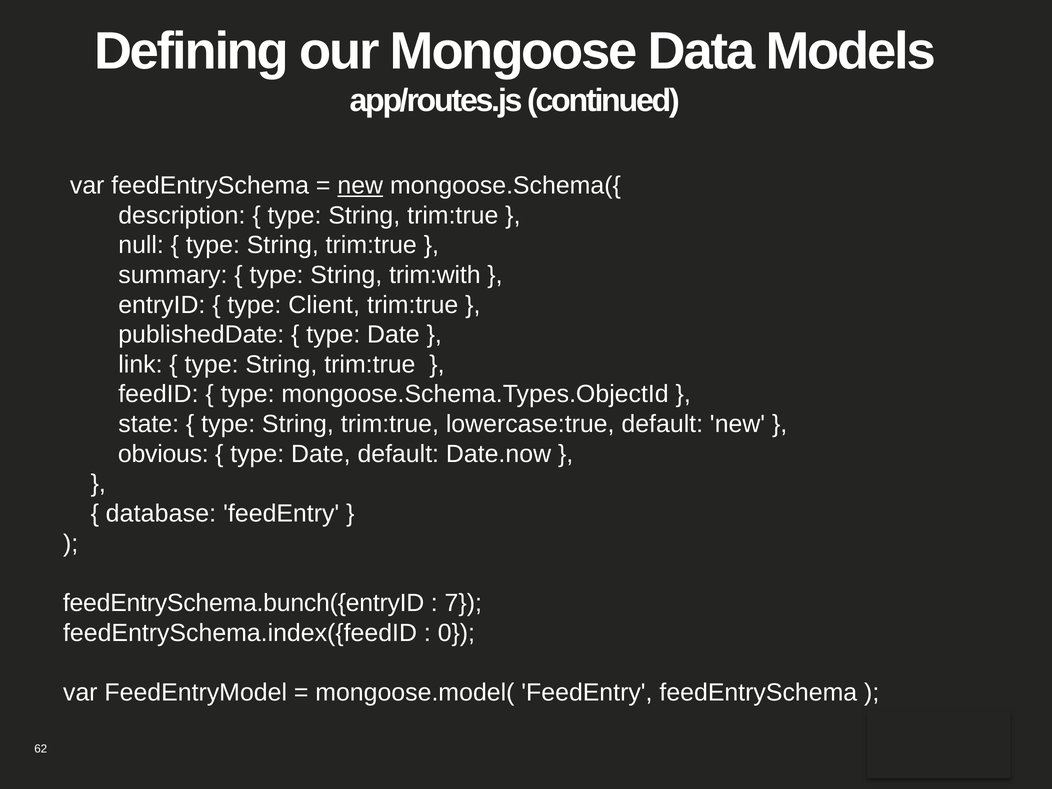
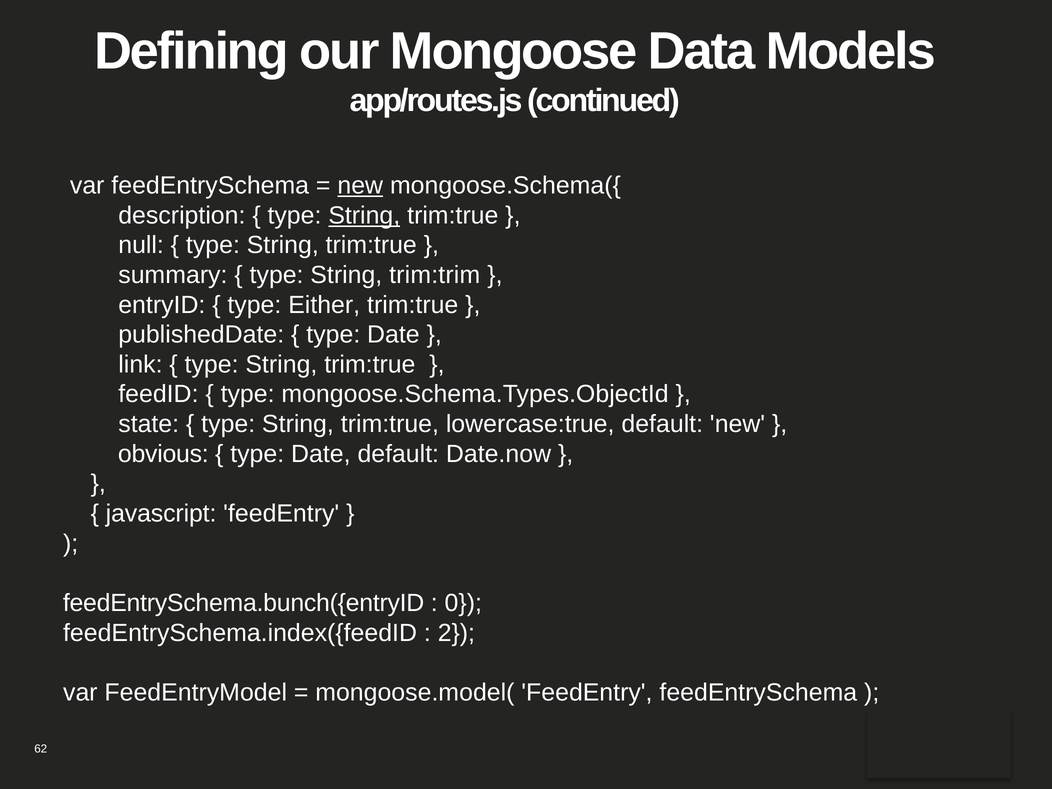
String at (364, 215) underline: none -> present
trim:with: trim:with -> trim:trim
Client: Client -> Either
database: database -> javascript
7: 7 -> 0
0: 0 -> 2
